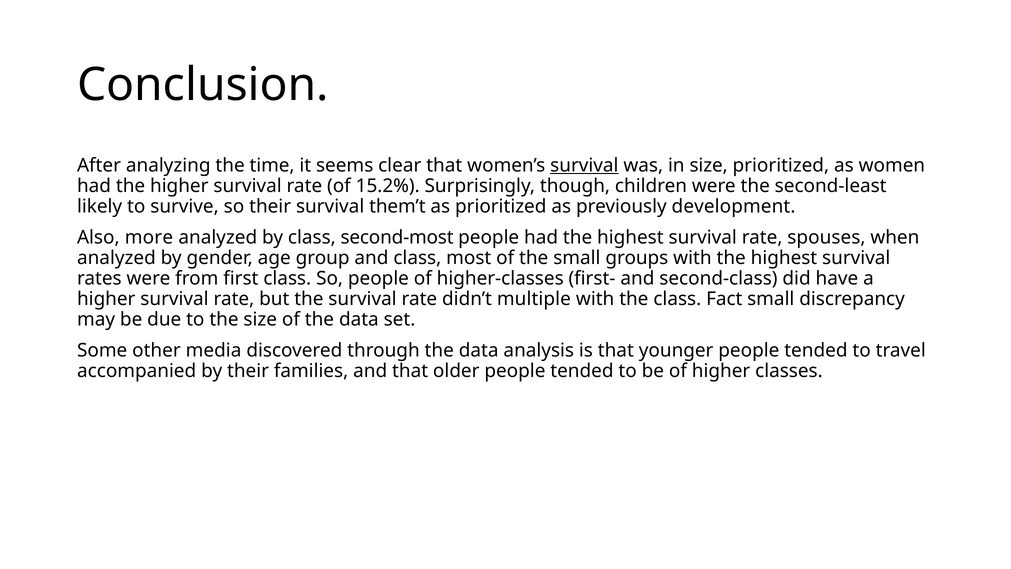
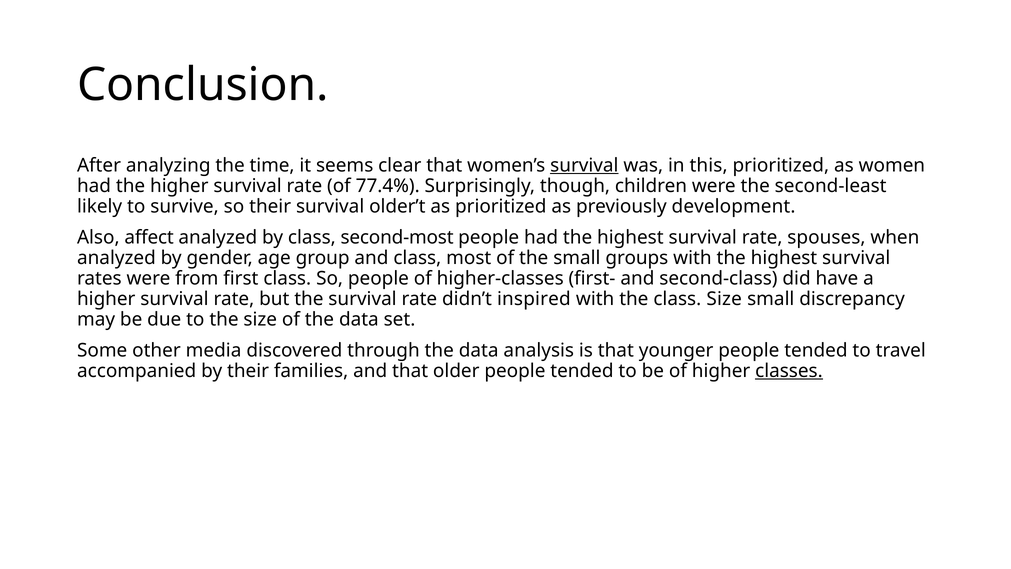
in size: size -> this
15.2%: 15.2% -> 77.4%
them’t: them’t -> older’t
more: more -> affect
multiple: multiple -> inspired
class Fact: Fact -> Size
classes underline: none -> present
